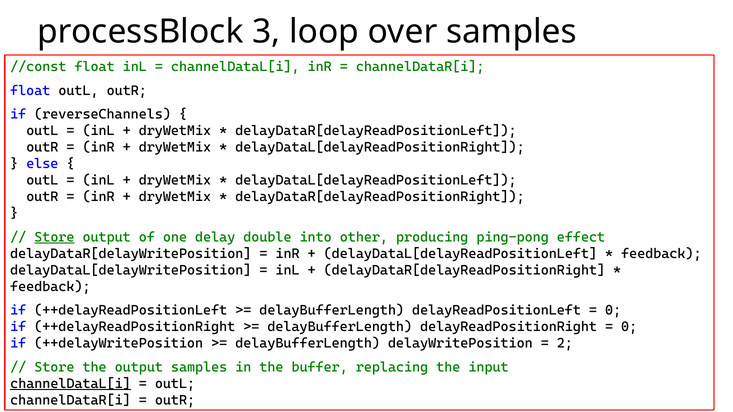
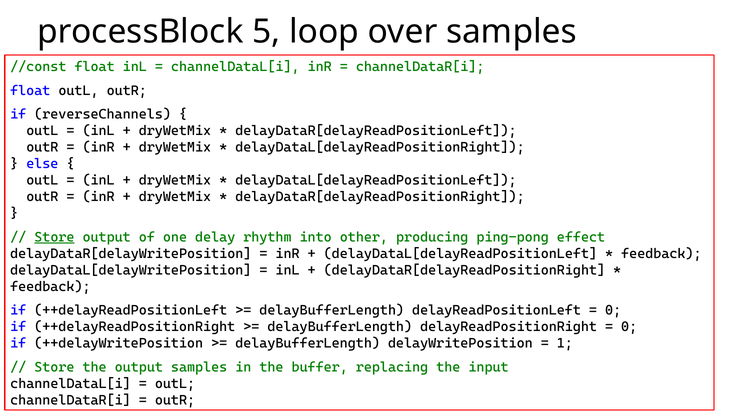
3: 3 -> 5
double: double -> rhythm
2: 2 -> 1
channelDataL[i at (70, 384) underline: present -> none
